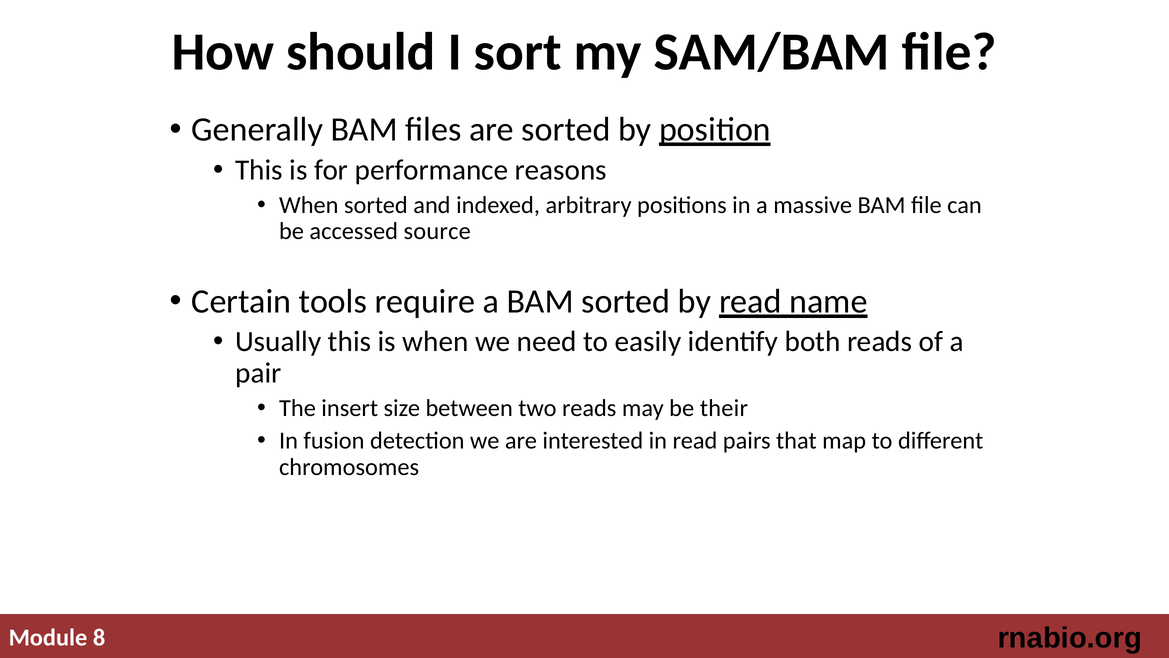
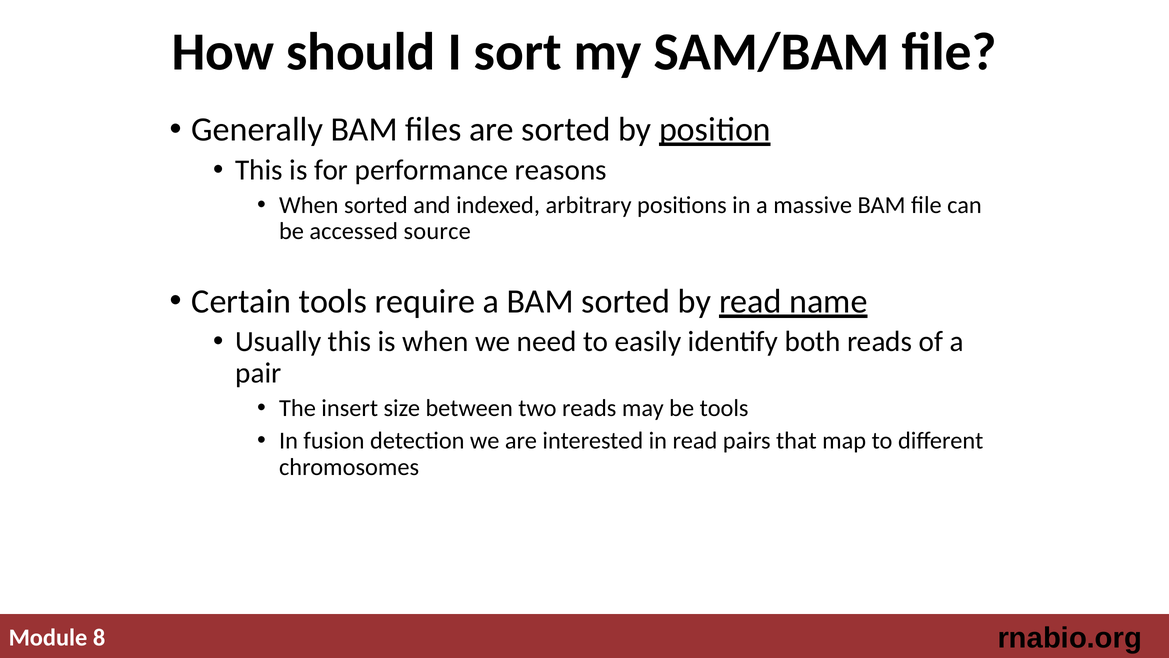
be their: their -> tools
